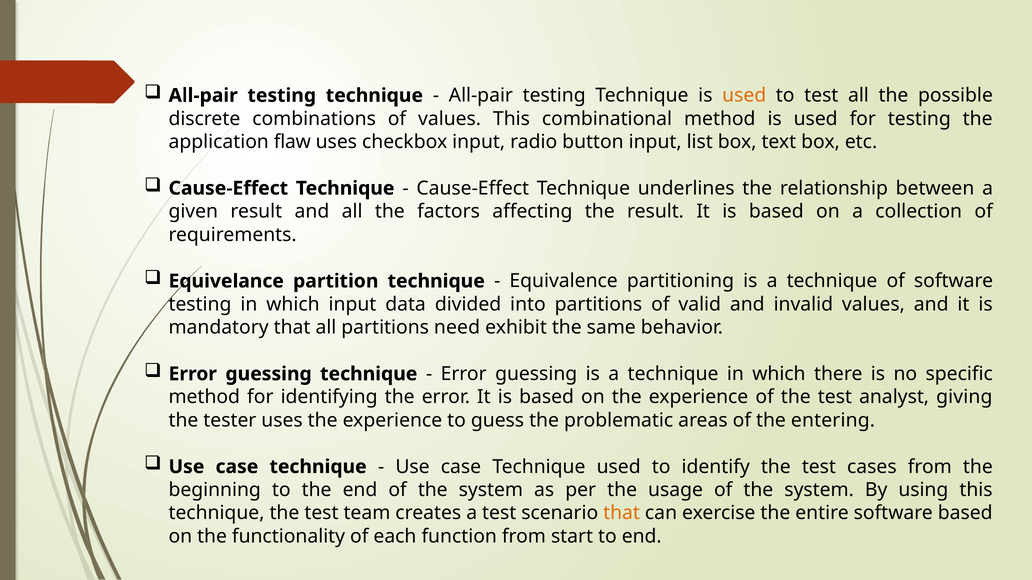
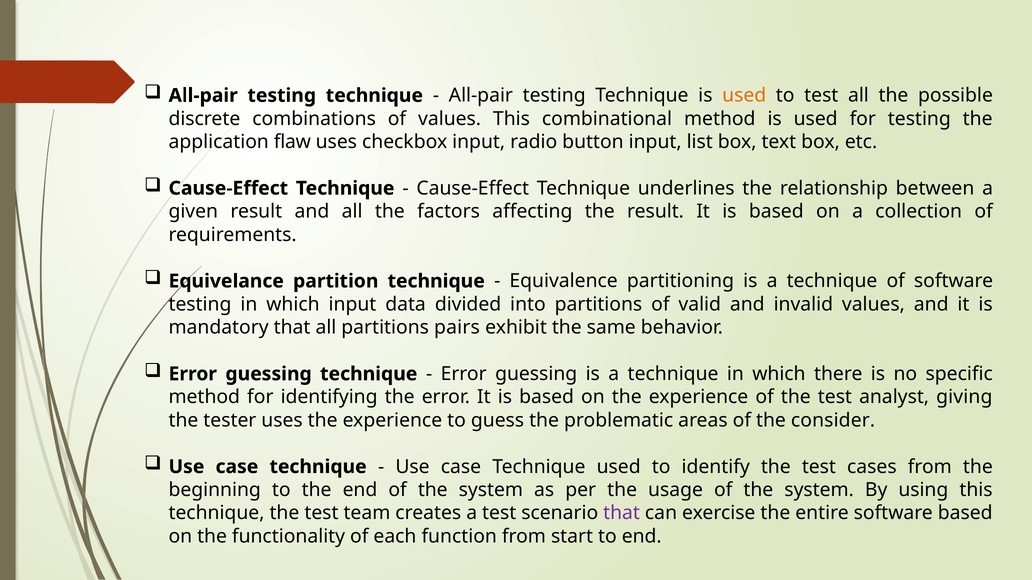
need: need -> pairs
entering: entering -> consider
that at (622, 514) colour: orange -> purple
